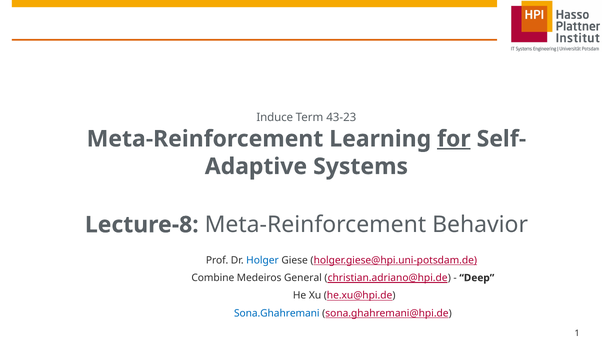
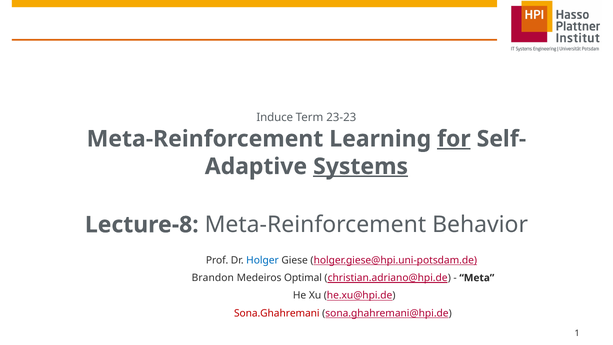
43-23: 43-23 -> 23-23
Systems underline: none -> present
Combine: Combine -> Brandon
General: General -> Optimal
Deep: Deep -> Meta
Sona.Ghahremani colour: blue -> red
